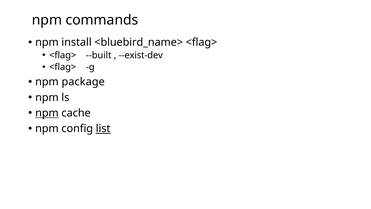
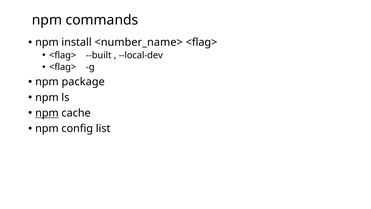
<bluebird_name>: <bluebird_name> -> <number_name>
--exist-dev: --exist-dev -> --local-dev
list underline: present -> none
